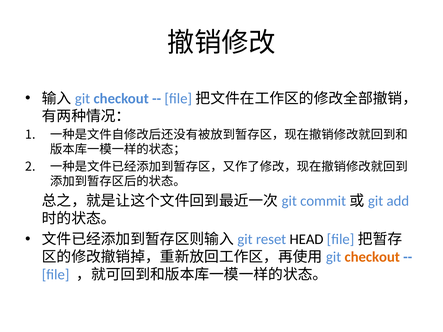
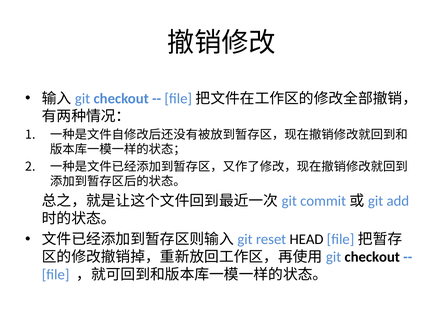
checkout at (372, 257) colour: orange -> black
